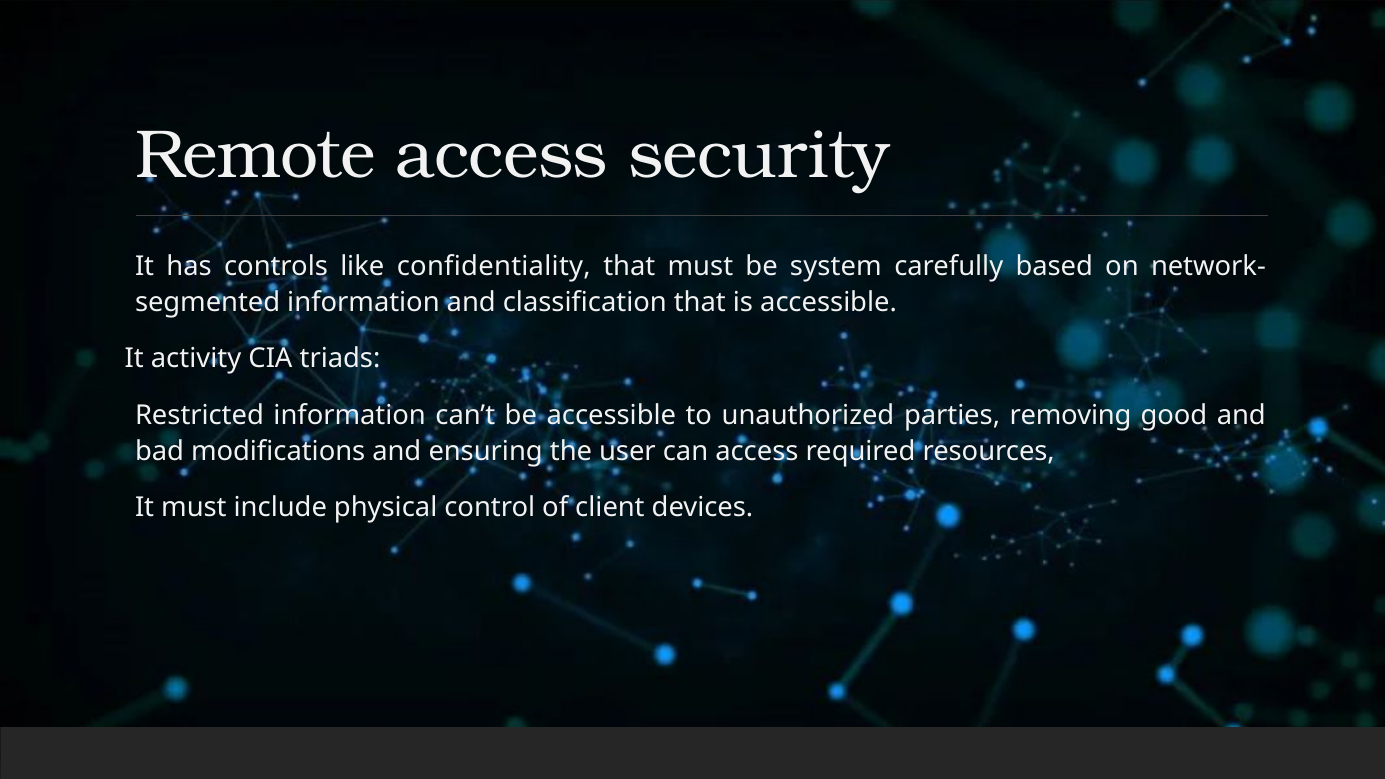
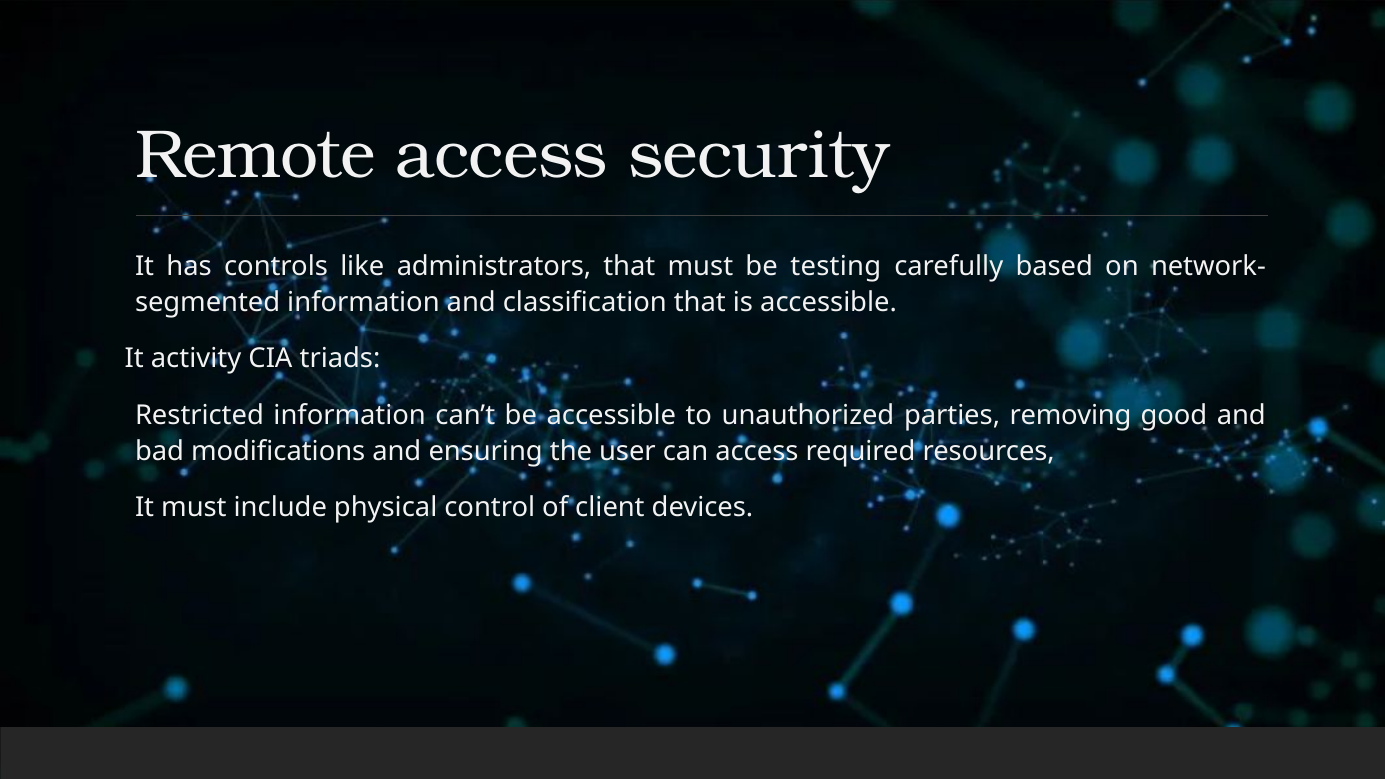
confidentiality: confidentiality -> administrators
system: system -> testing
